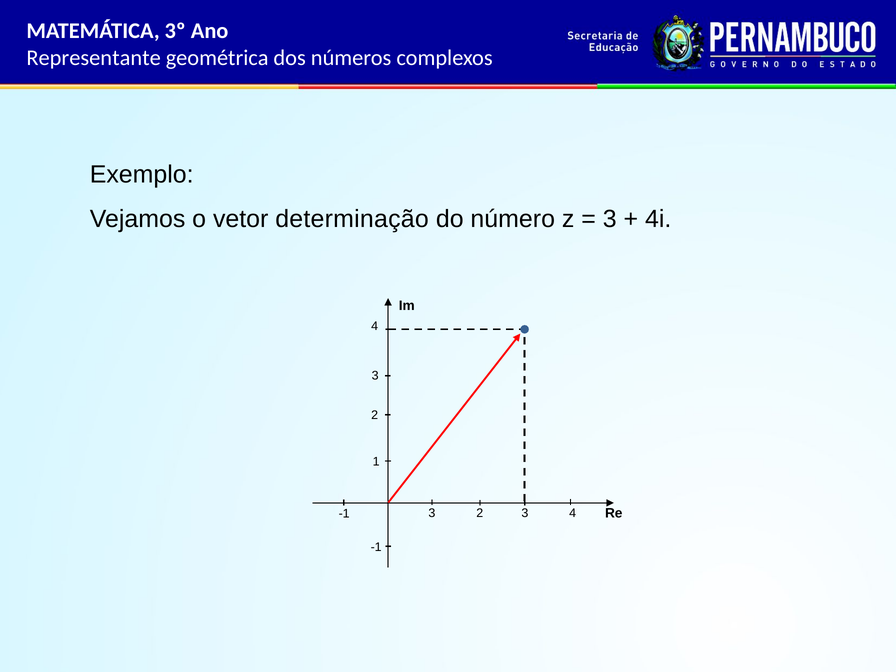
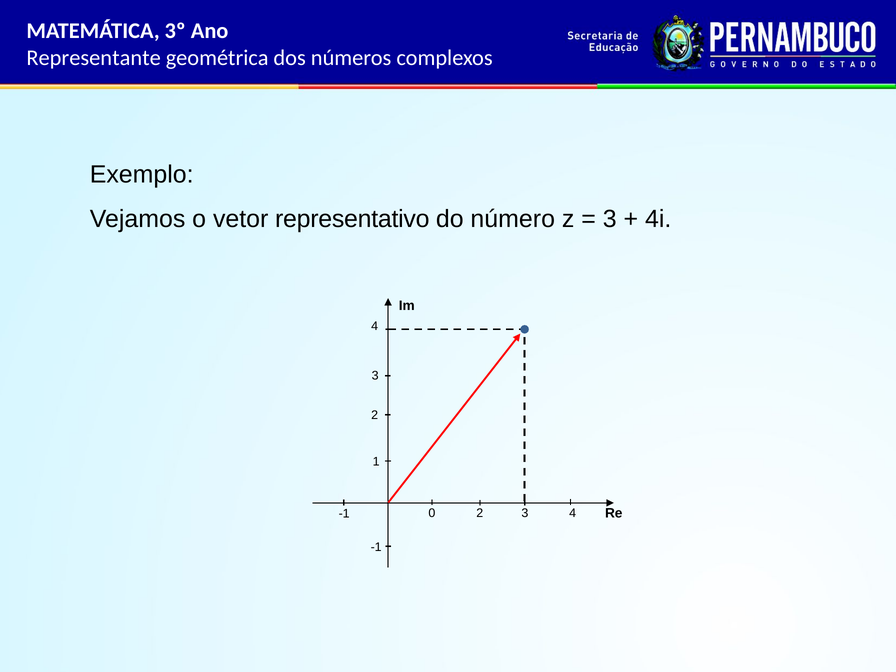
determinação: determinação -> representativo
-1 3: 3 -> 0
